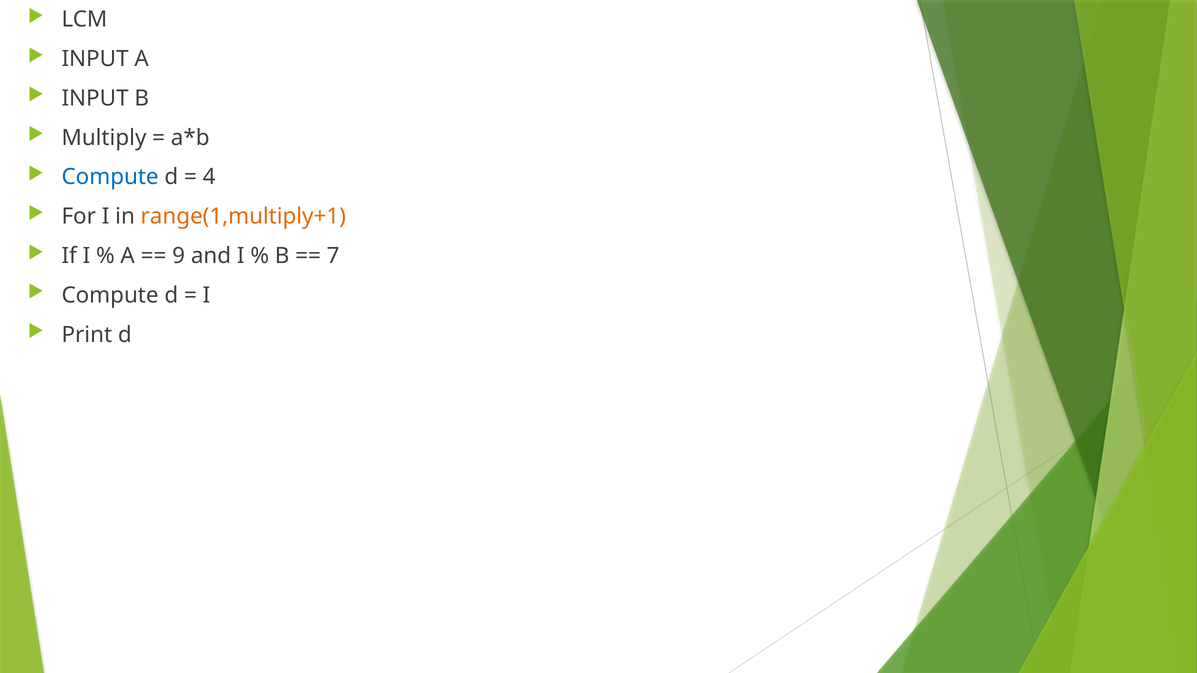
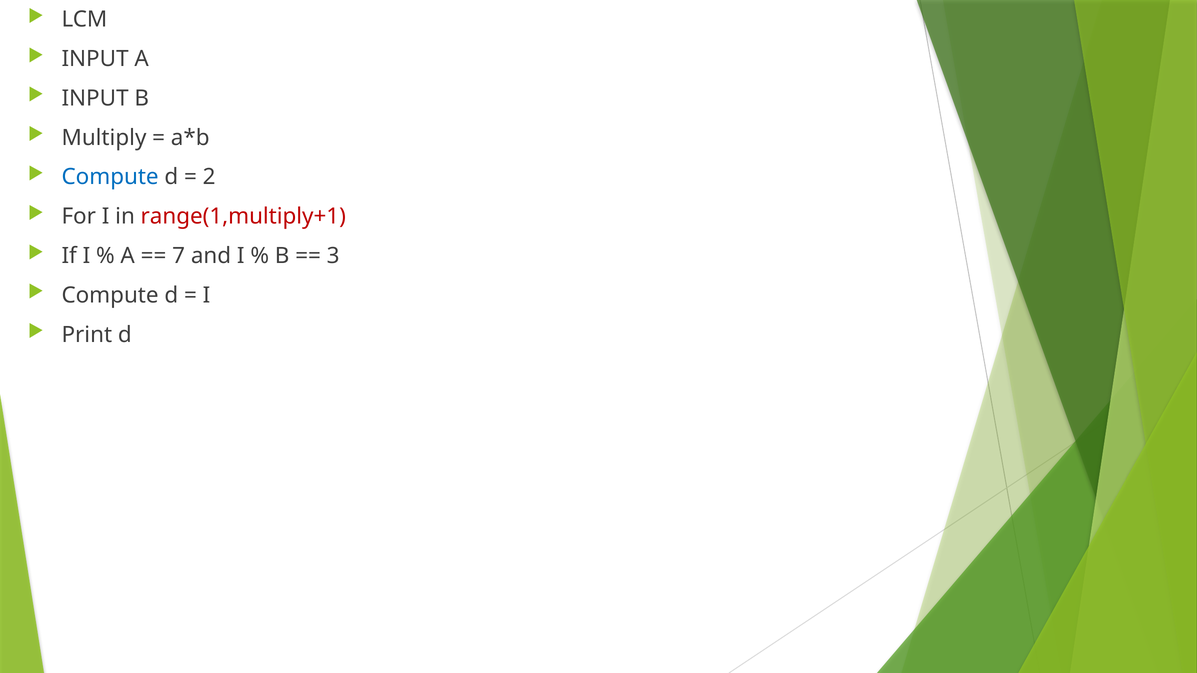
4: 4 -> 2
range(1,multiply+1 colour: orange -> red
9: 9 -> 7
7: 7 -> 3
